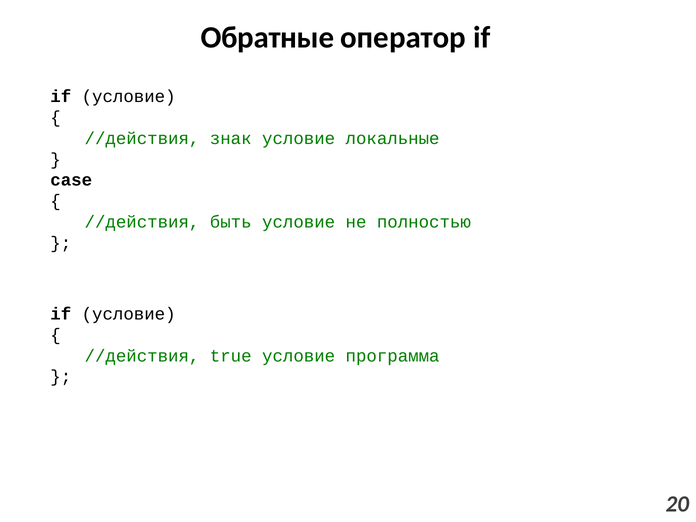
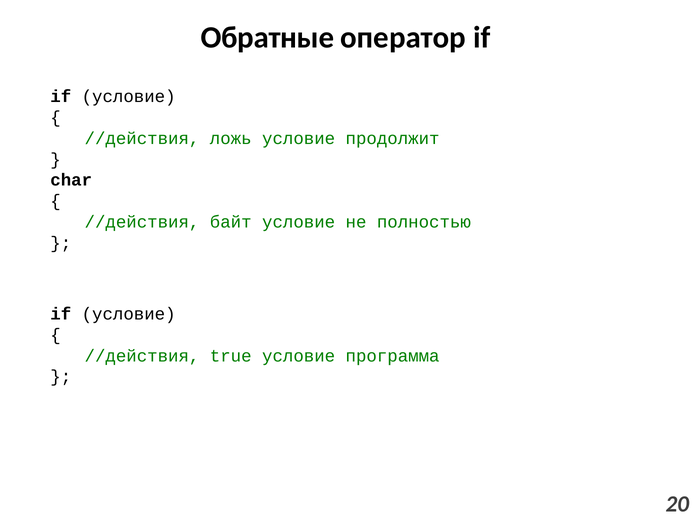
знак: знак -> ложь
локальные: локальные -> продолжит
case: case -> char
быть: быть -> байт
